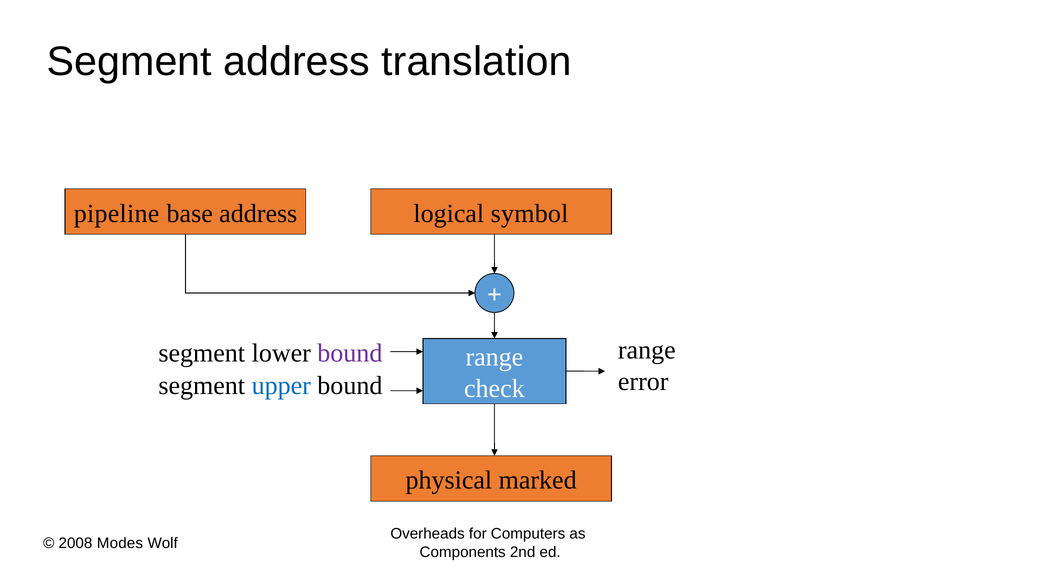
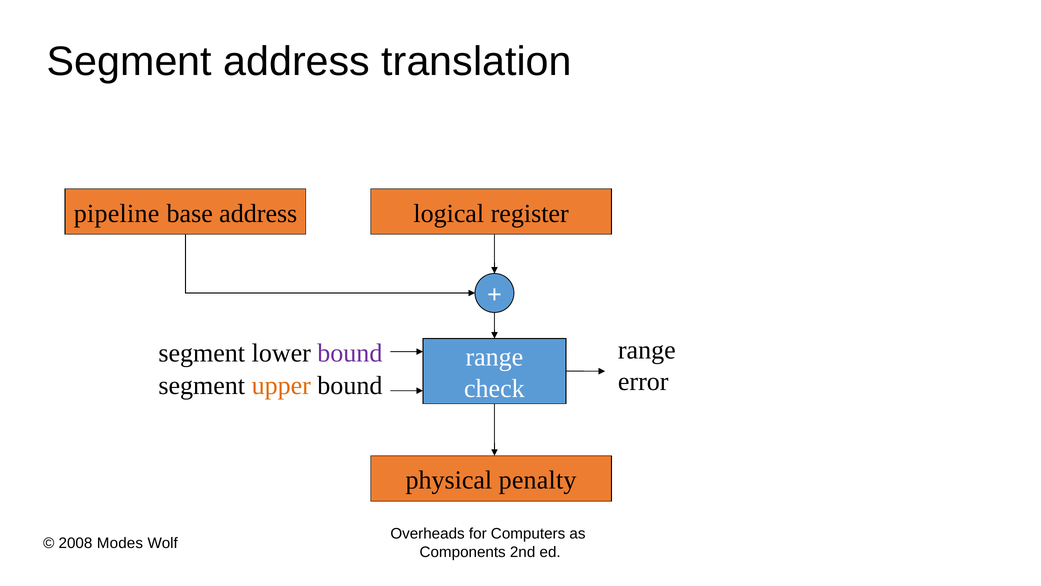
symbol: symbol -> register
upper colour: blue -> orange
marked: marked -> penalty
